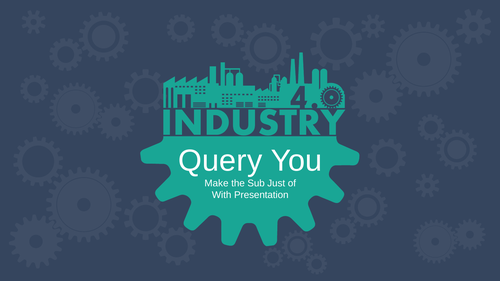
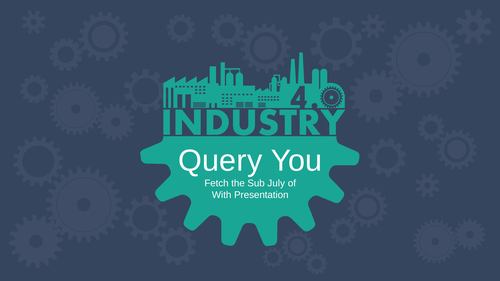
Make: Make -> Fetch
Just: Just -> July
